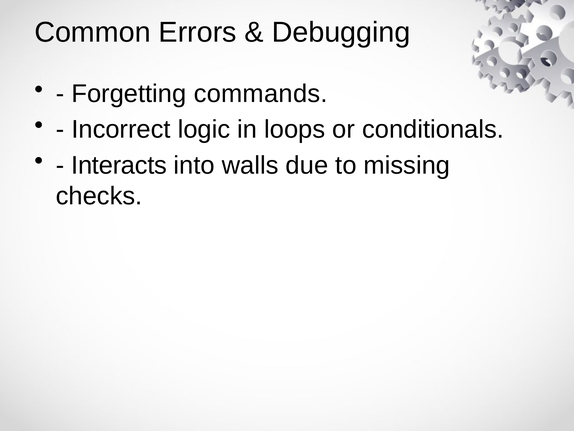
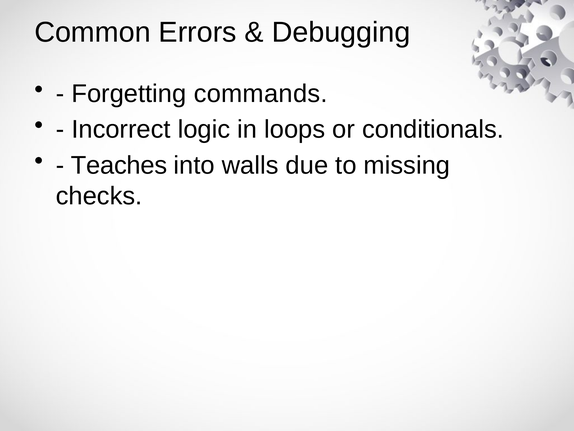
Interacts: Interacts -> Teaches
